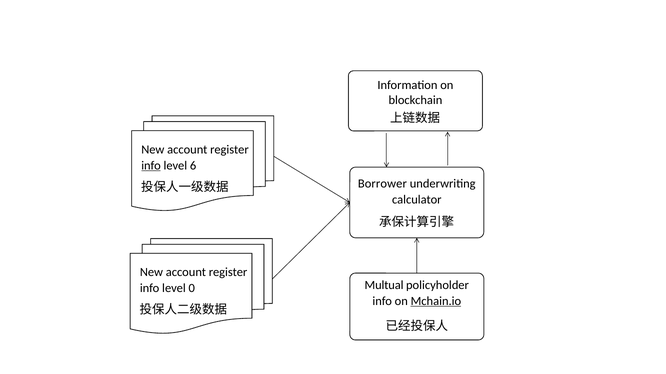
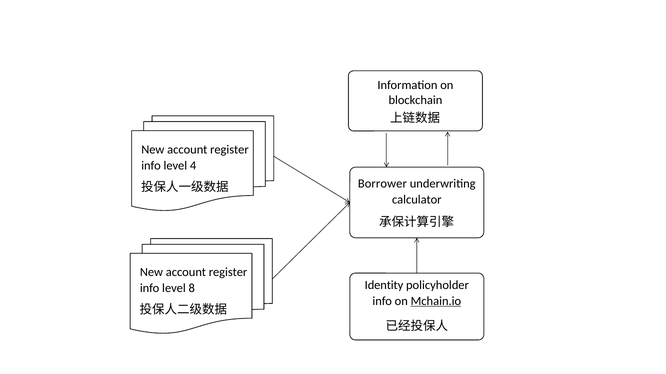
info at (151, 166) underline: present -> none
6: 6 -> 4
Multual: Multual -> Identity
0: 0 -> 8
